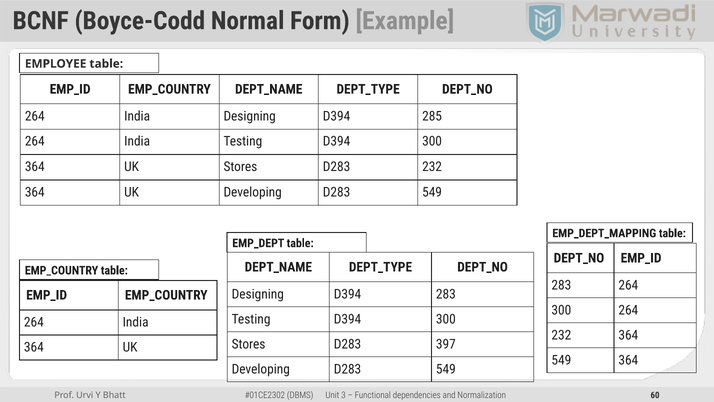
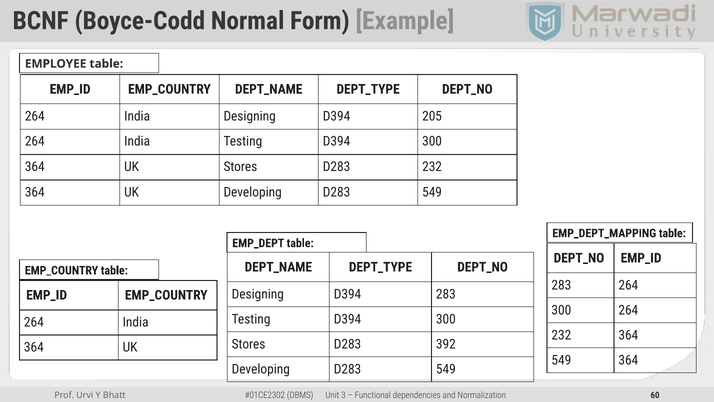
285: 285 -> 205
397: 397 -> 392
